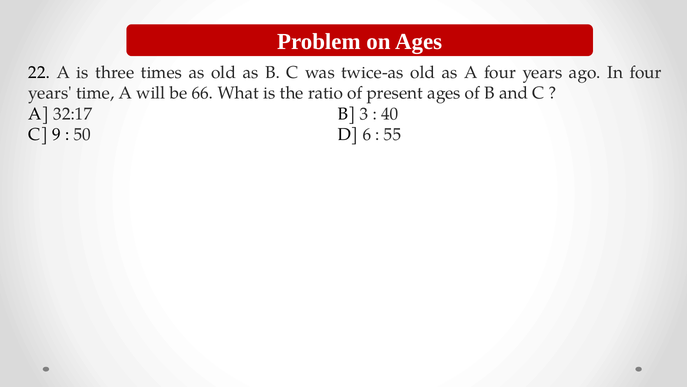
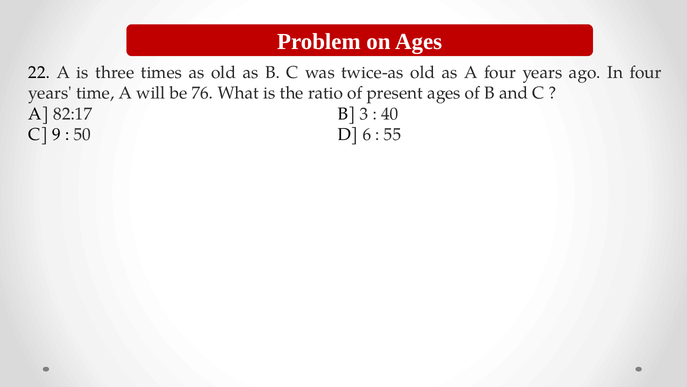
66: 66 -> 76
32:17: 32:17 -> 82:17
